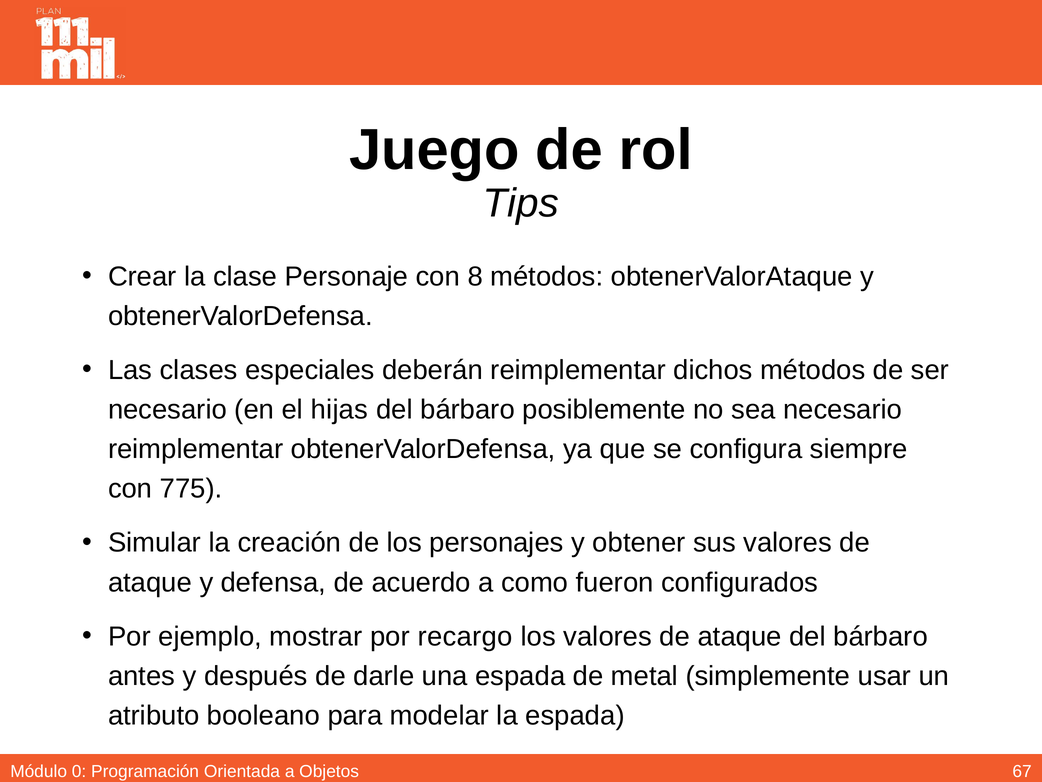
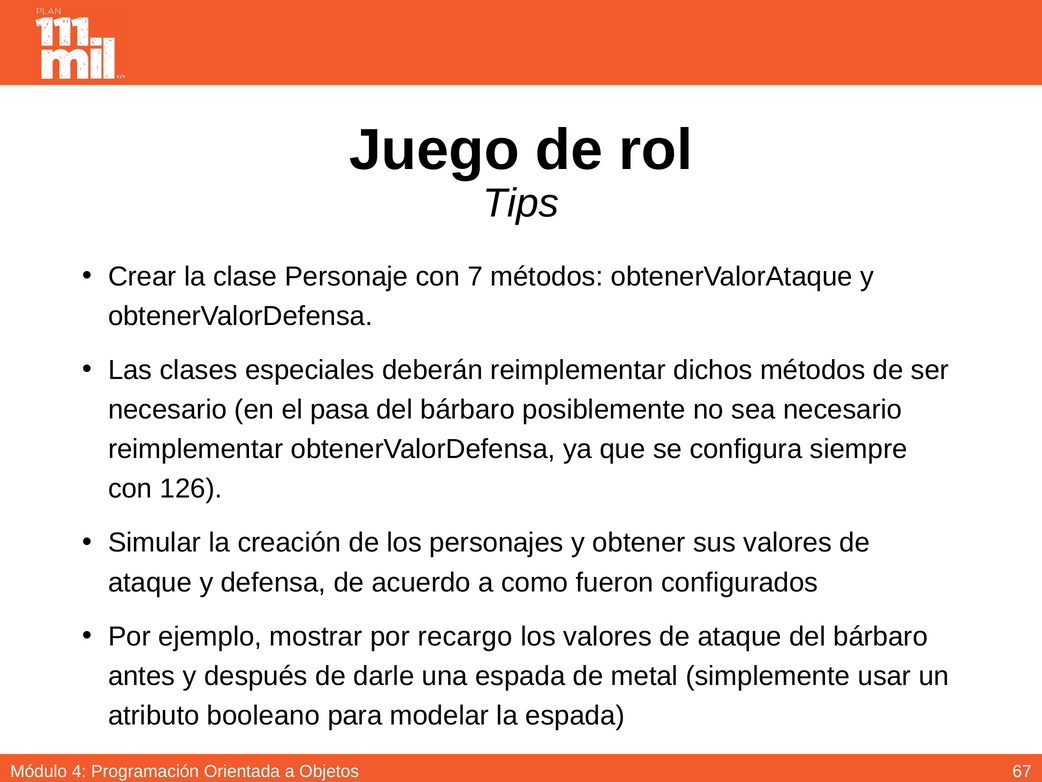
8: 8 -> 7
hijas: hijas -> pasa
775: 775 -> 126
0: 0 -> 4
